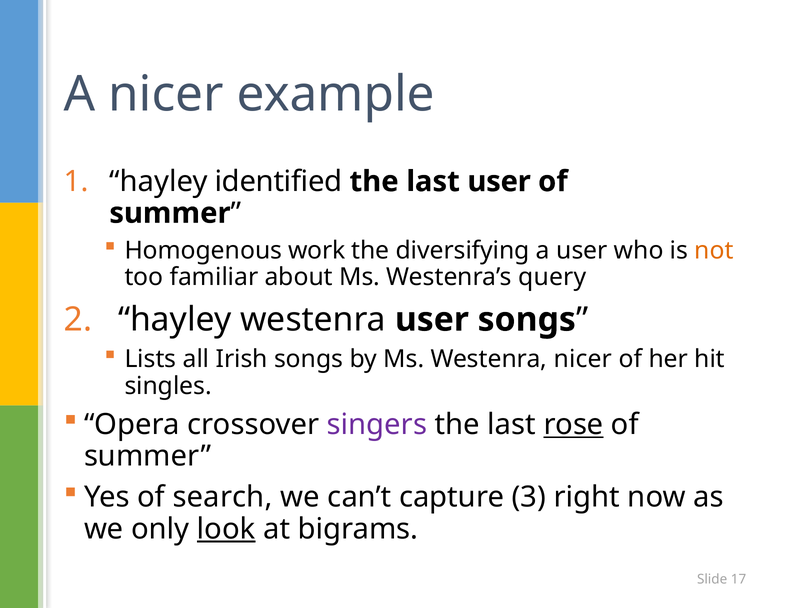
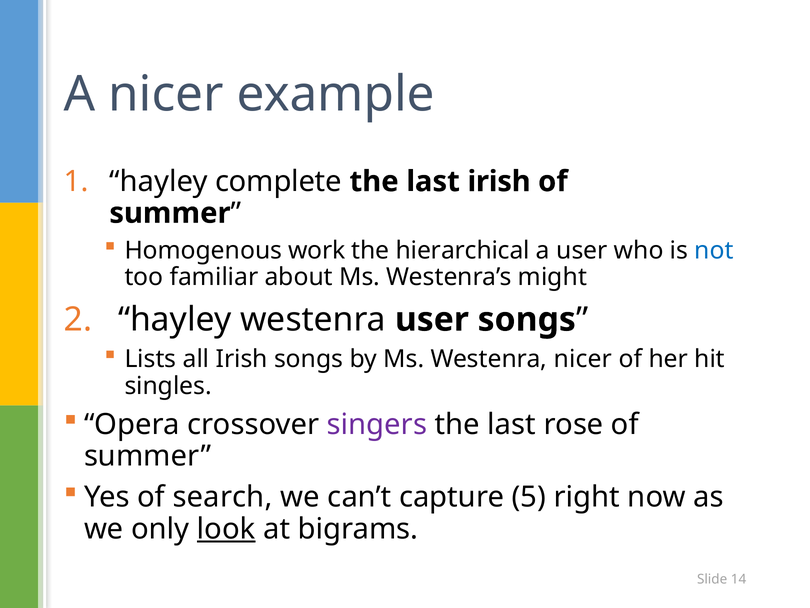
identified: identified -> complete
last user: user -> irish
diversifying: diversifying -> hierarchical
not colour: orange -> blue
query: query -> might
rose underline: present -> none
3: 3 -> 5
17: 17 -> 14
